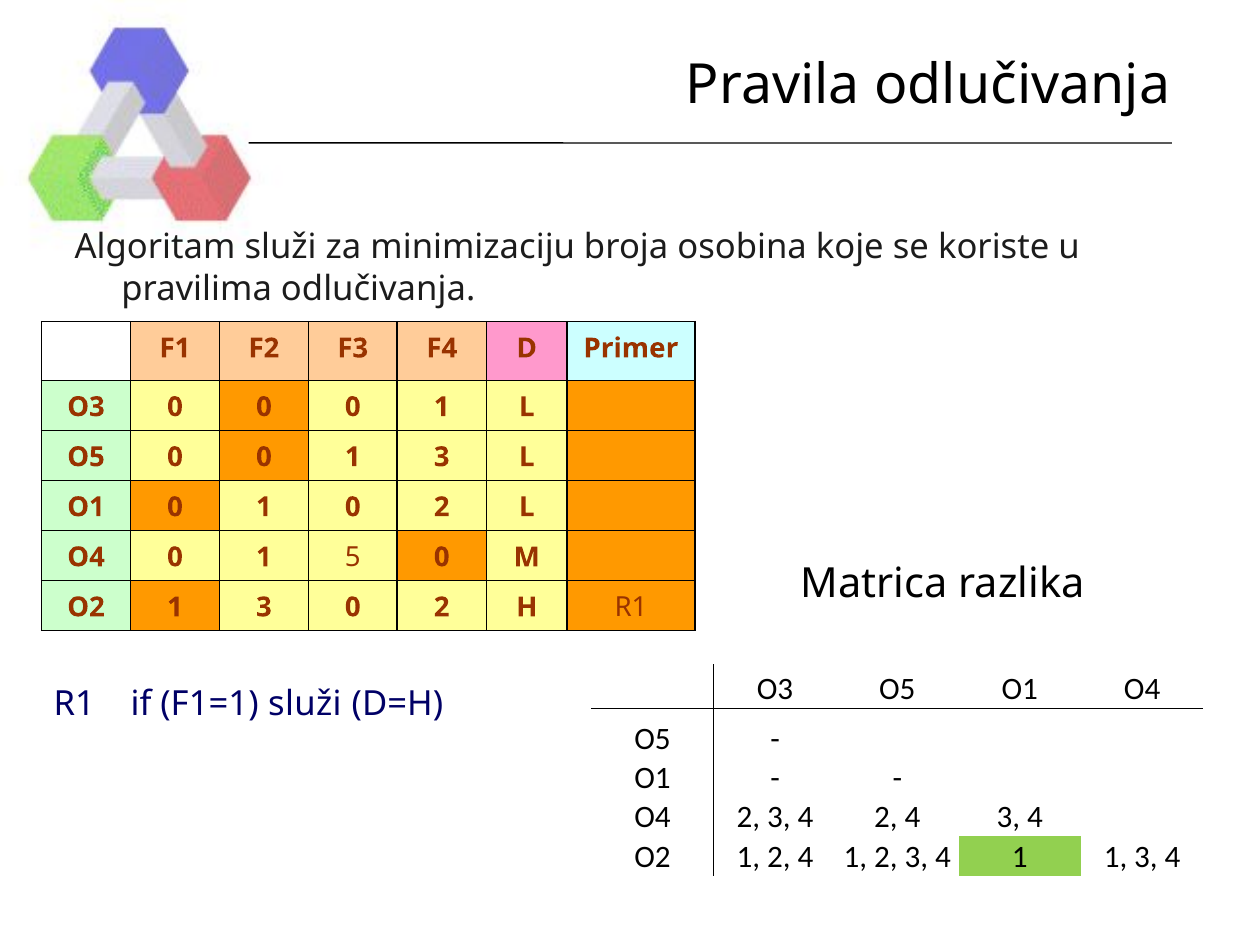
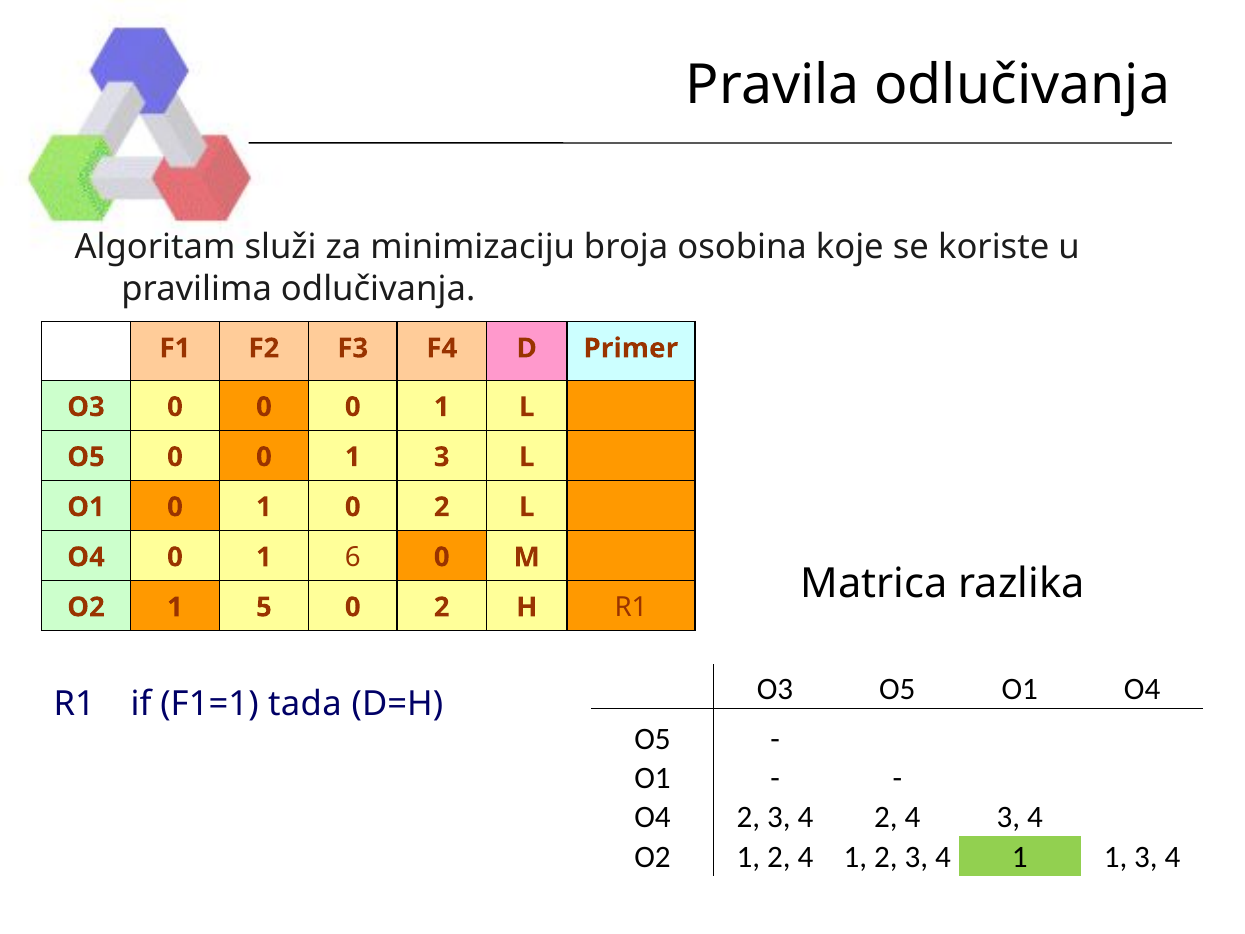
5: 5 -> 6
O2 1 3: 3 -> 5
F1=1 služi: služi -> tada
